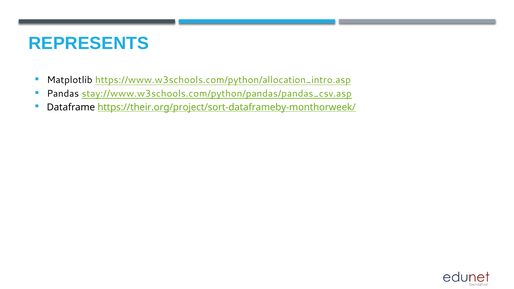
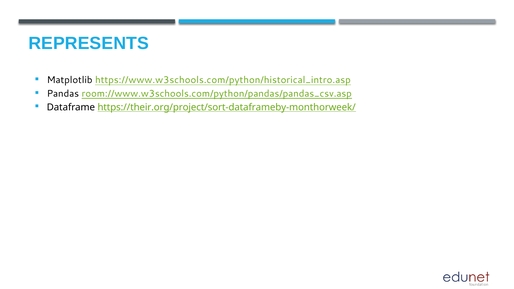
https://www.w3schools.com/python/allocation_intro.asp: https://www.w3schools.com/python/allocation_intro.asp -> https://www.w3schools.com/python/historical_intro.asp
stay://www.w3schools.com/python/pandas/pandas_csv.asp: stay://www.w3schools.com/python/pandas/pandas_csv.asp -> room://www.w3schools.com/python/pandas/pandas_csv.asp
